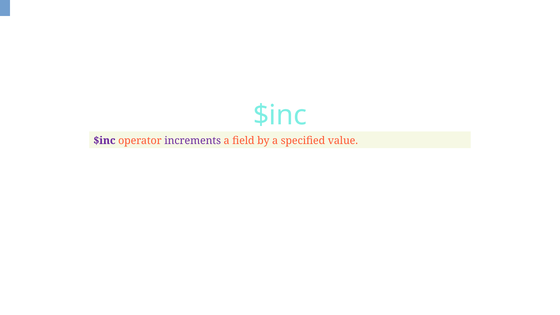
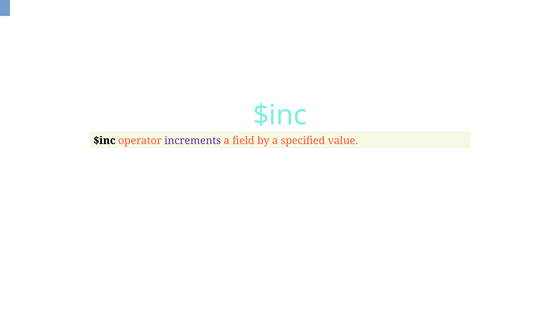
$inc at (104, 141) colour: purple -> black
